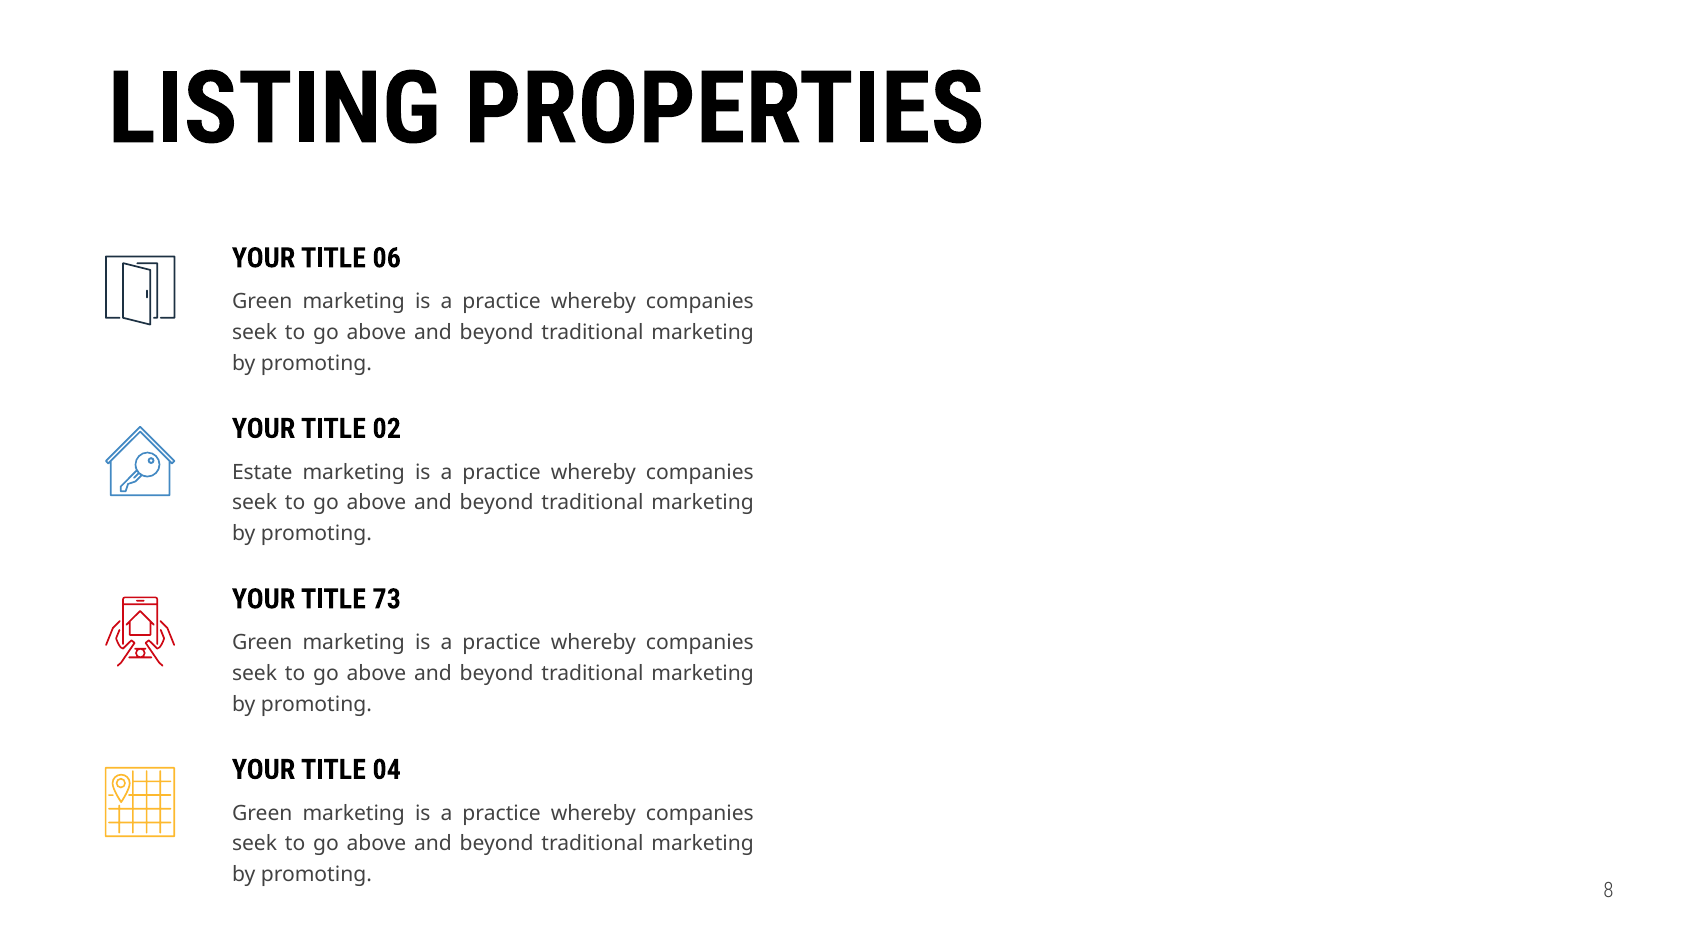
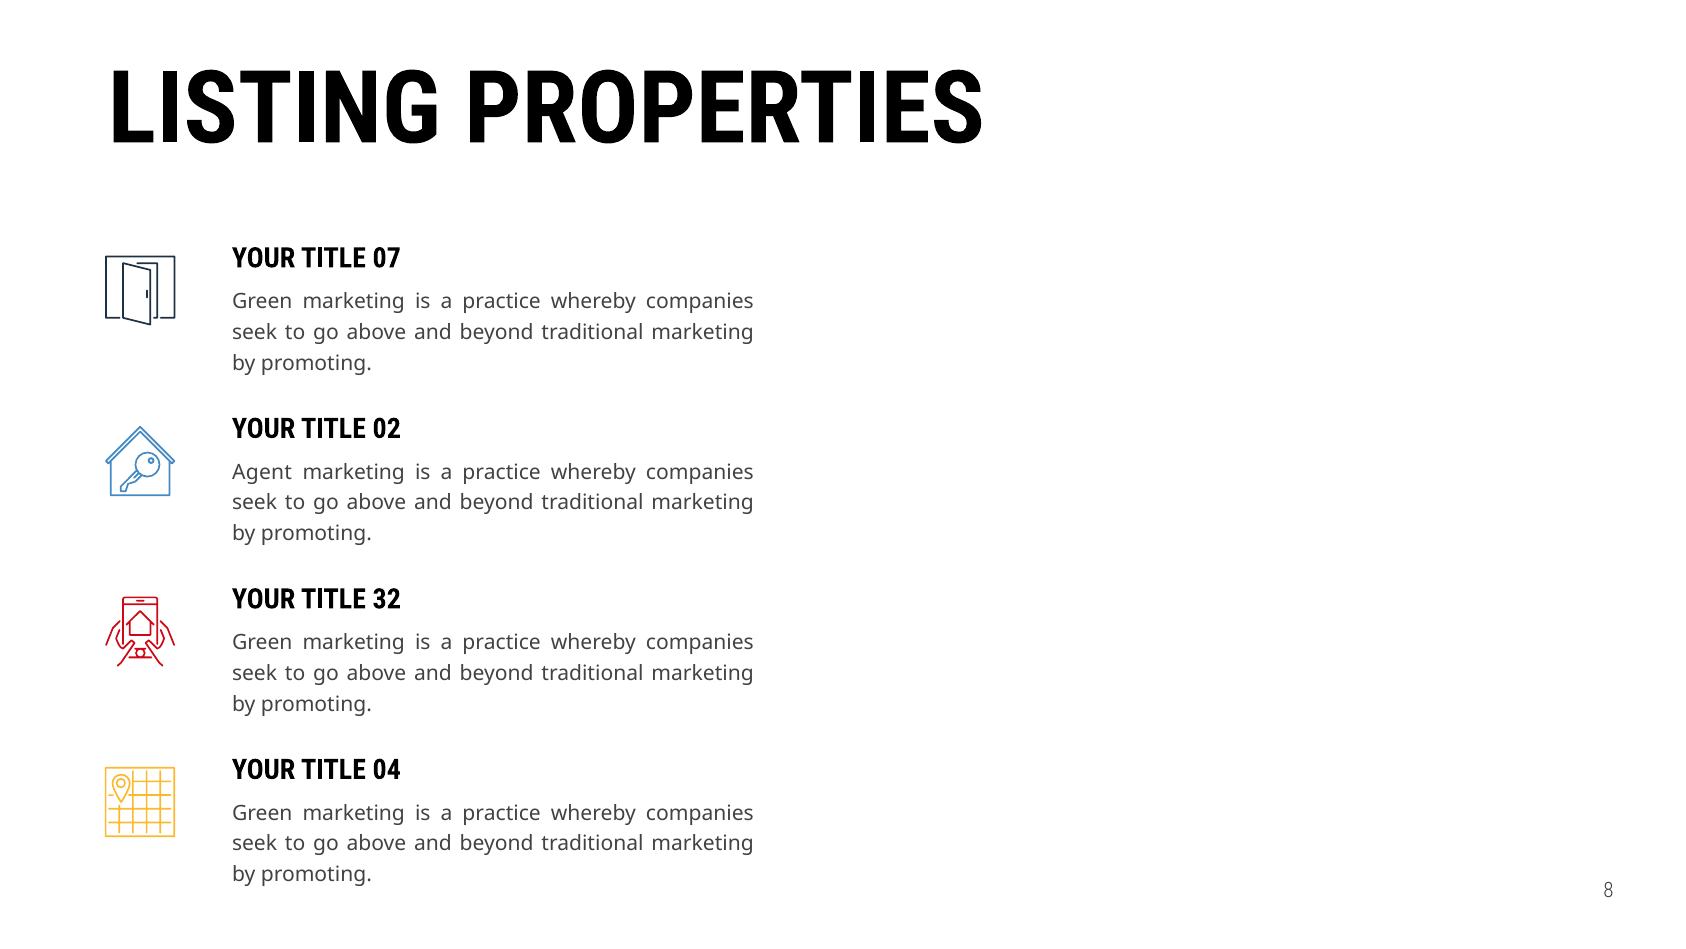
06: 06 -> 07
Estate: Estate -> Agent
73: 73 -> 32
